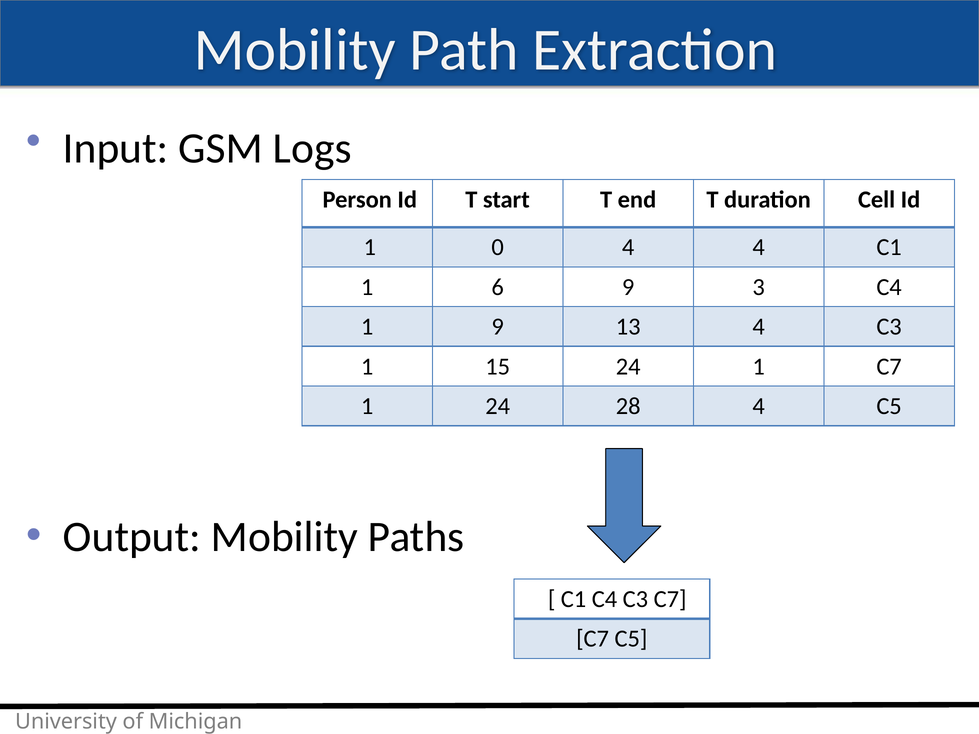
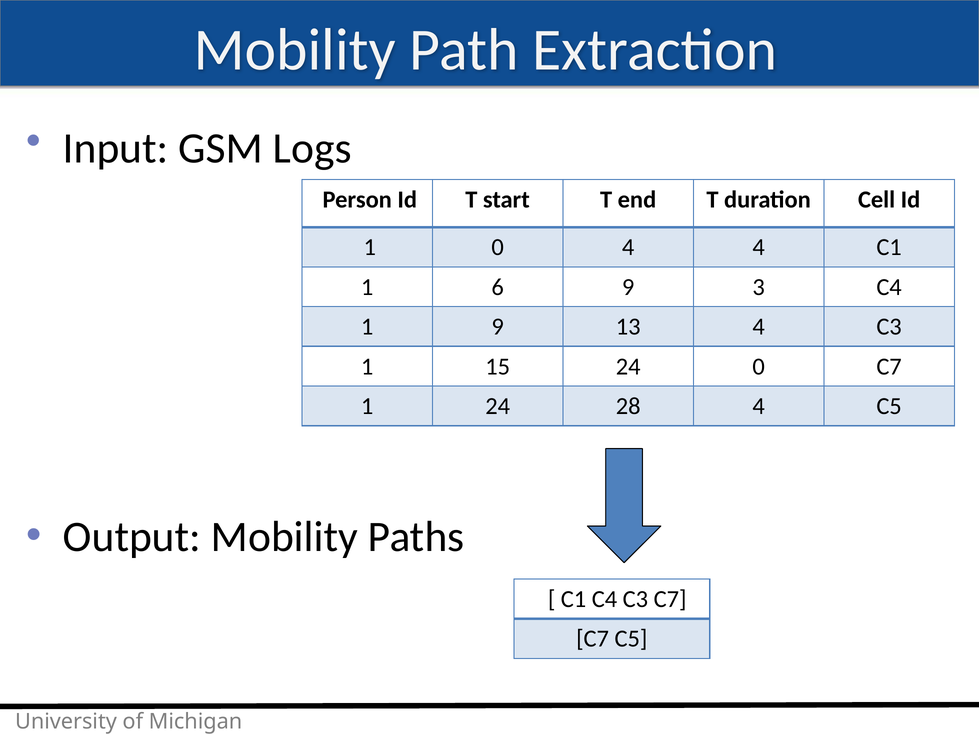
24 1: 1 -> 0
